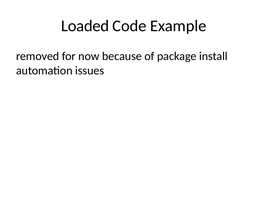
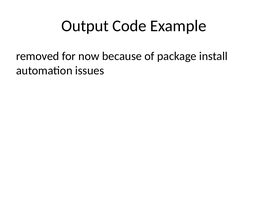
Loaded: Loaded -> Output
